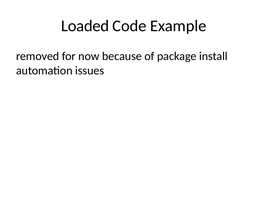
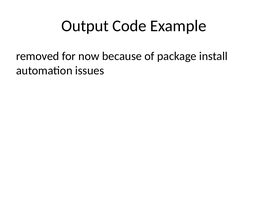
Loaded: Loaded -> Output
